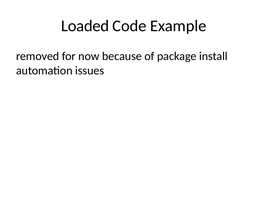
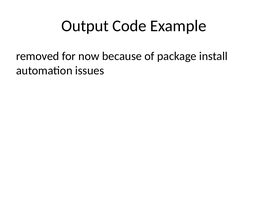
Loaded: Loaded -> Output
